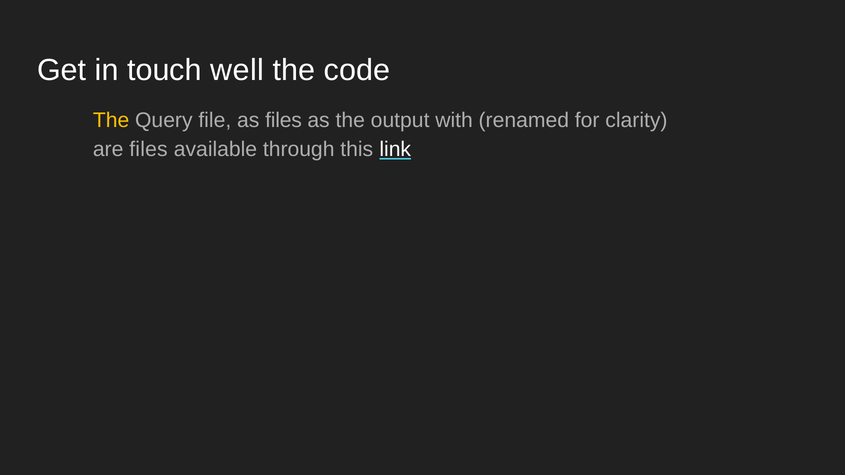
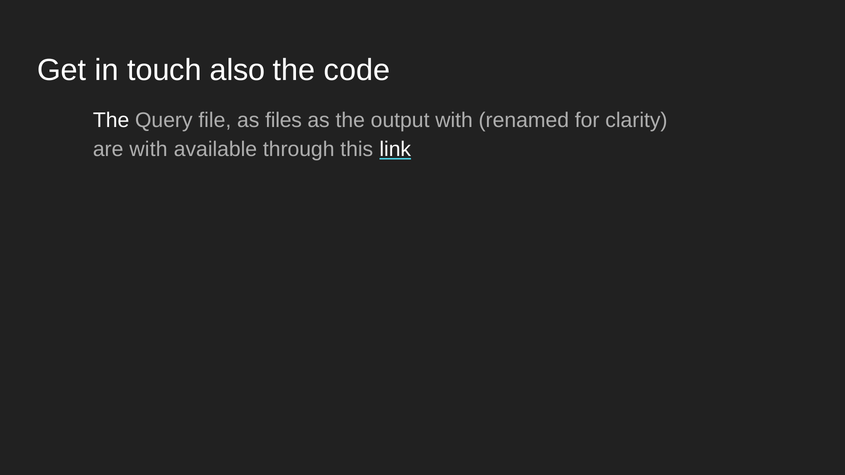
well: well -> also
The at (111, 120) colour: yellow -> white
are files: files -> with
